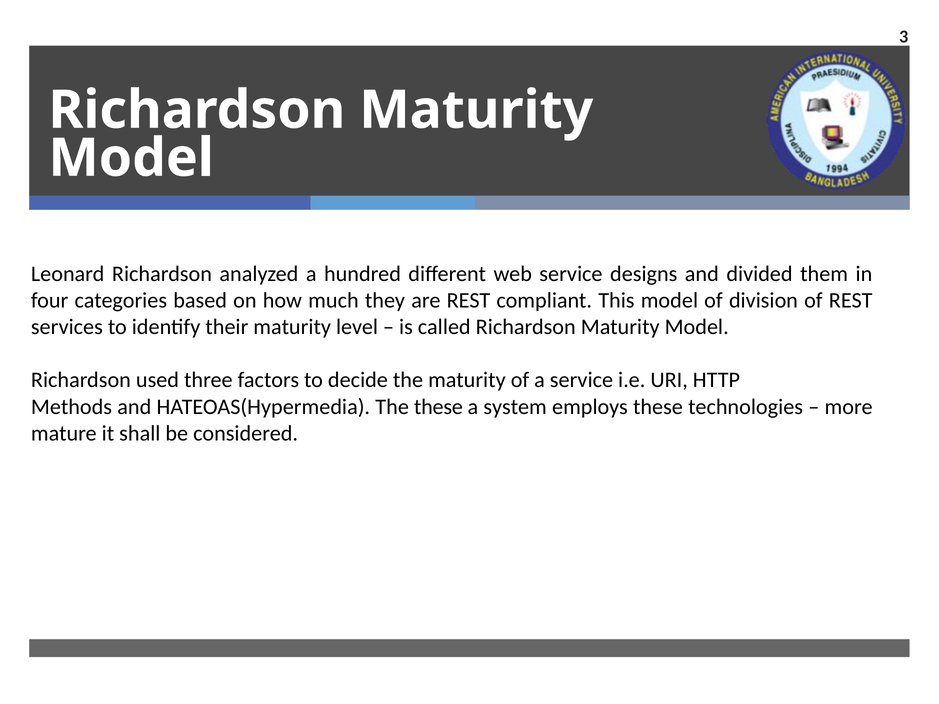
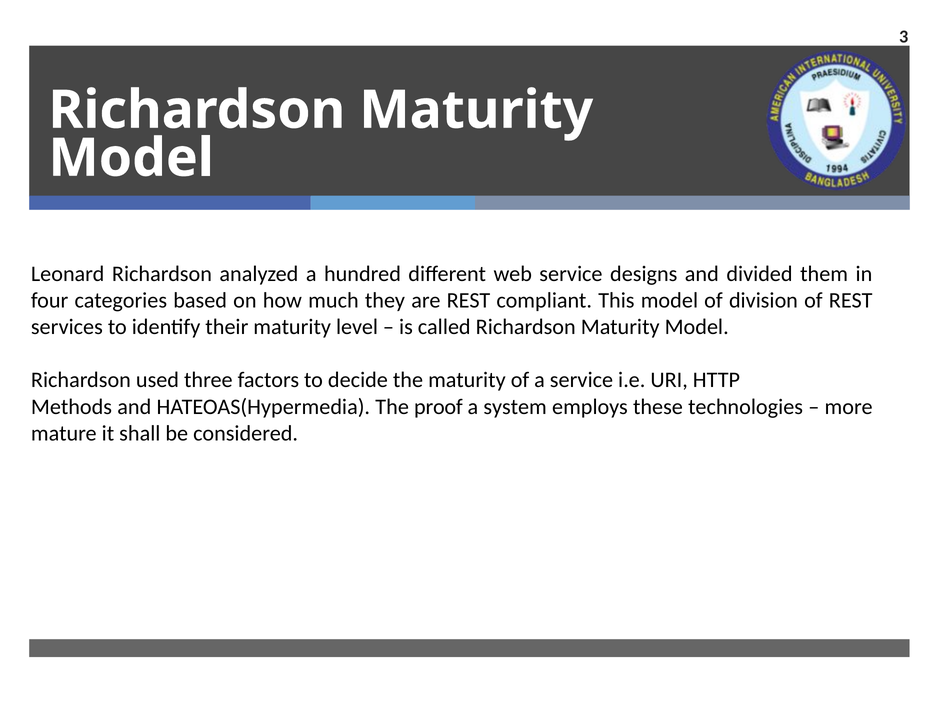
The these: these -> proof
